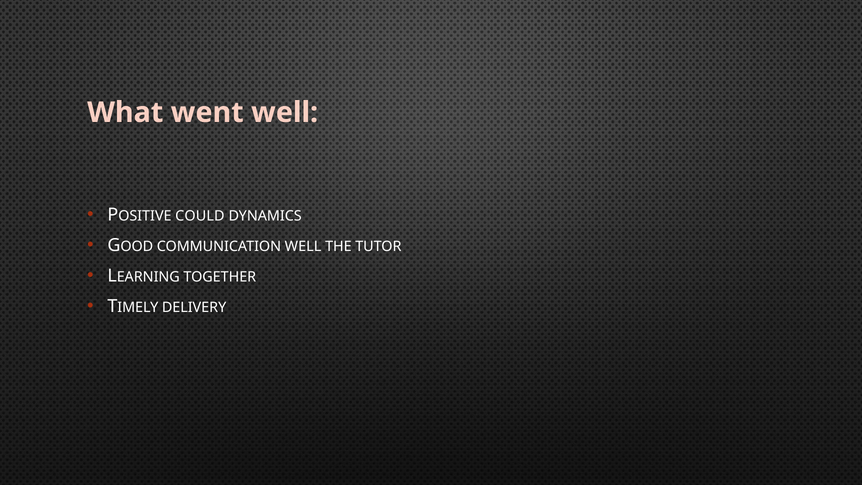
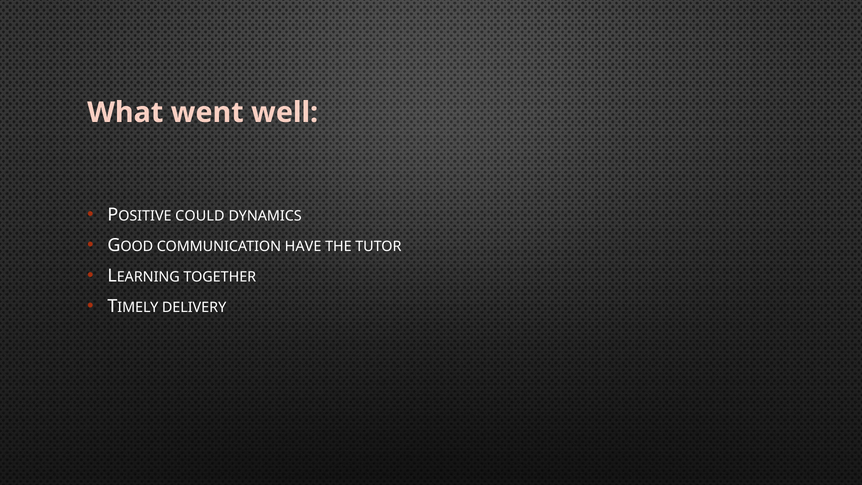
COMMUNICATION WELL: WELL -> HAVE
